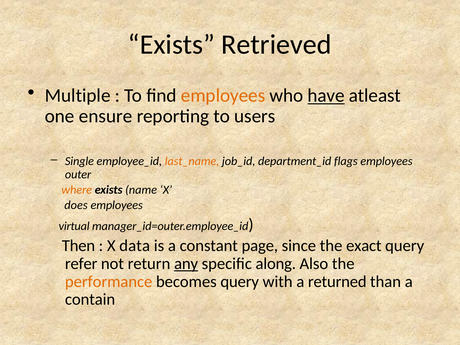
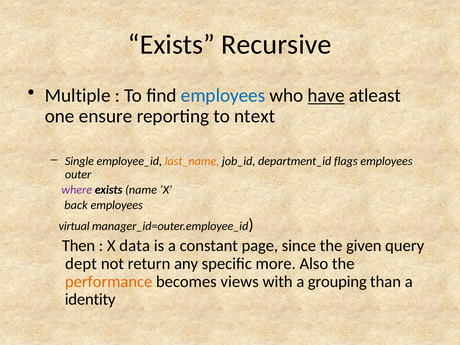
Retrieved: Retrieved -> Recursive
employees at (223, 96) colour: orange -> blue
users: users -> ntext
where colour: orange -> purple
does: does -> back
exact: exact -> given
refer: refer -> dept
any underline: present -> none
along: along -> more
becomes query: query -> views
returned: returned -> grouping
contain: contain -> identity
